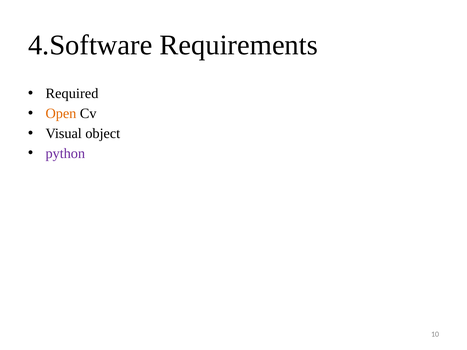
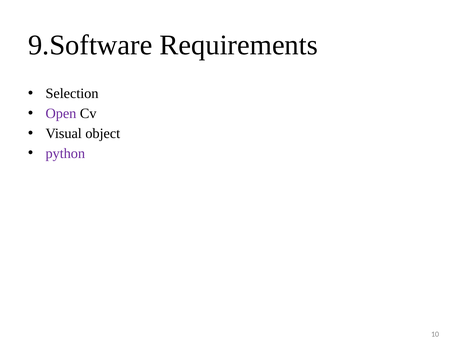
4.Software: 4.Software -> 9.Software
Required: Required -> Selection
Open colour: orange -> purple
